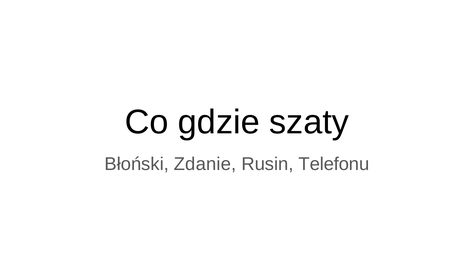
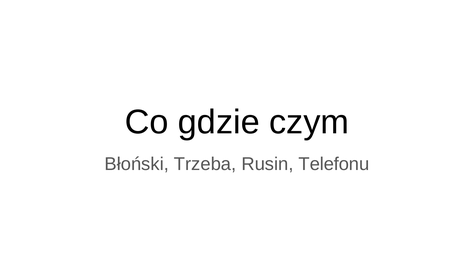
szaty: szaty -> czym
Zdanie: Zdanie -> Trzeba
